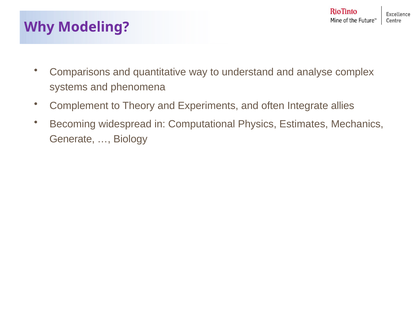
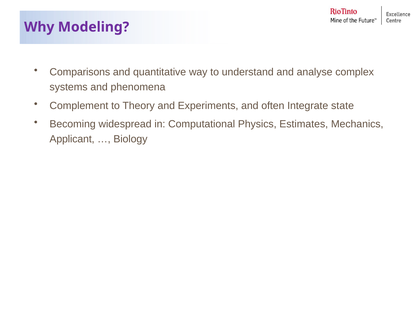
allies: allies -> state
Generate: Generate -> Applicant
